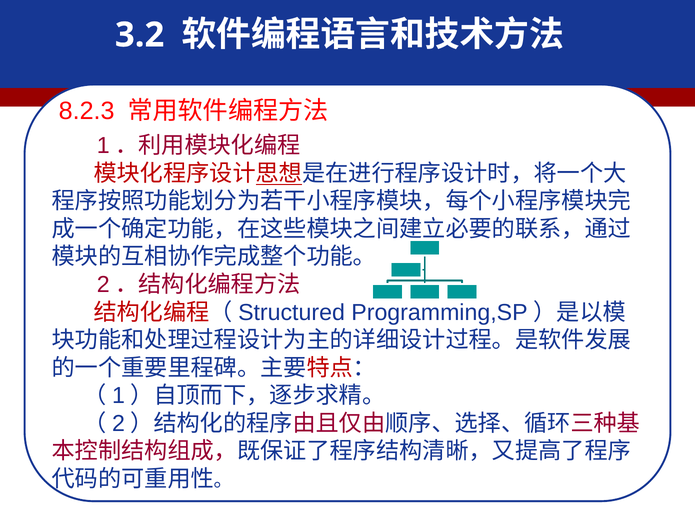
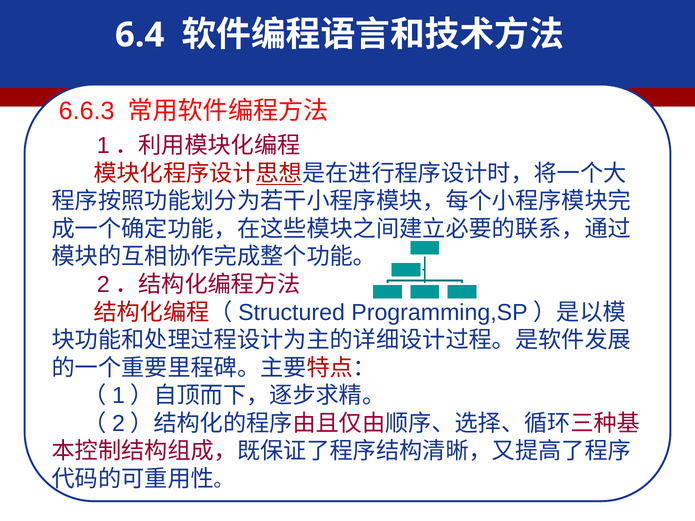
3.2: 3.2 -> 6.4
8.2.3: 8.2.3 -> 6.6.3
